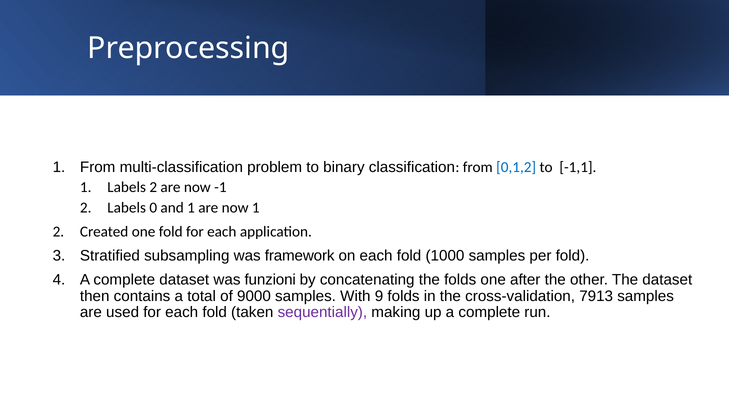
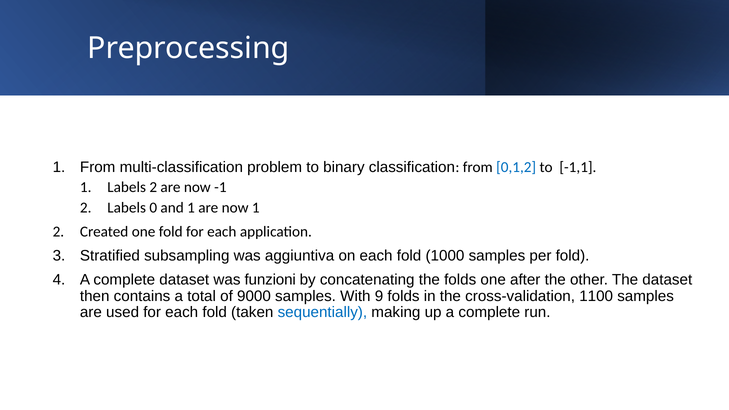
framework: framework -> aggiuntiva
7913: 7913 -> 1100
sequentially colour: purple -> blue
